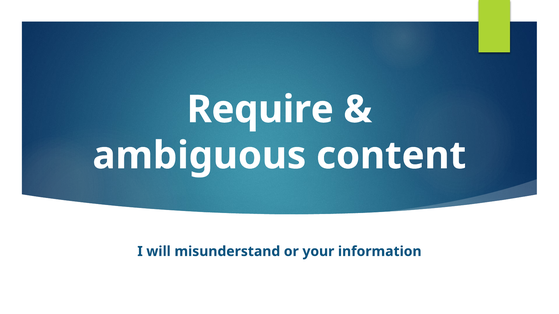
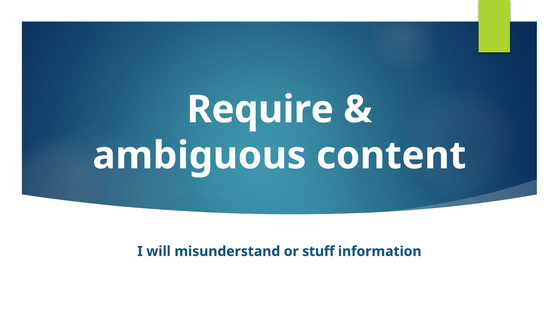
your: your -> stuff
